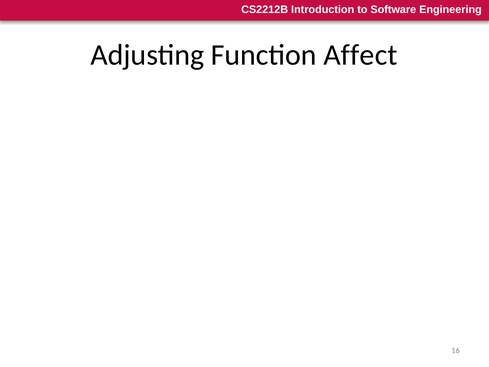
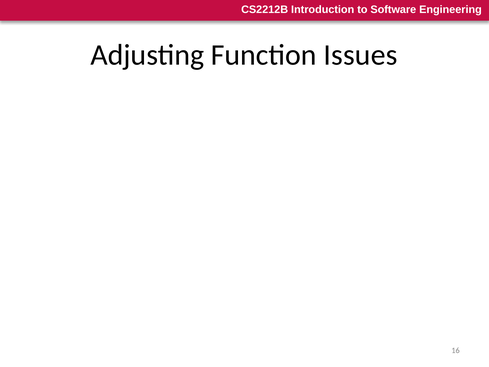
Affect: Affect -> Issues
